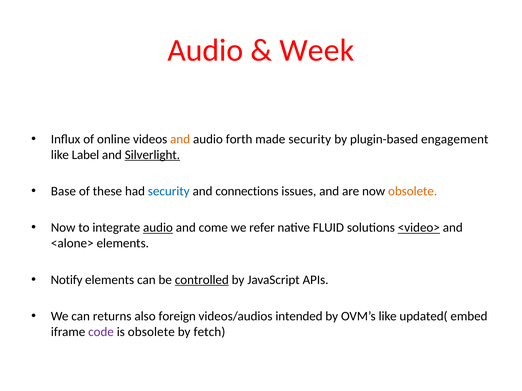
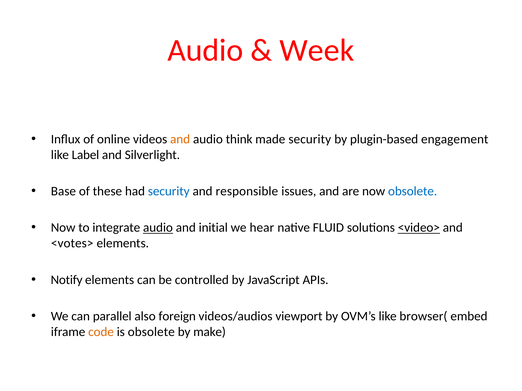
forth: forth -> think
Silverlight underline: present -> none
connections: connections -> responsible
obsolete at (413, 191) colour: orange -> blue
come: come -> initial
refer: refer -> hear
<alone>: <alone> -> <votes>
controlled underline: present -> none
returns: returns -> parallel
intended: intended -> viewport
updated(: updated( -> browser(
code colour: purple -> orange
fetch: fetch -> make
